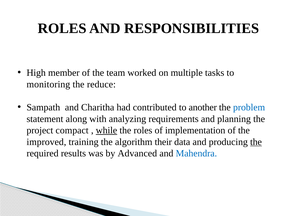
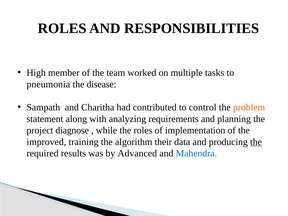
monitoring: monitoring -> pneumonia
reduce: reduce -> disease
another: another -> control
problem colour: blue -> orange
compact: compact -> diagnose
while underline: present -> none
